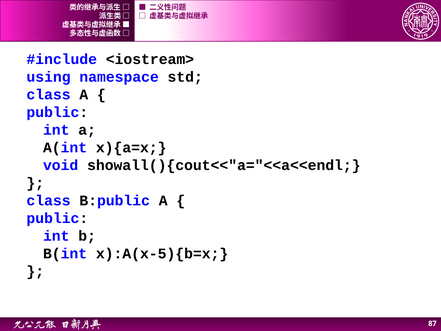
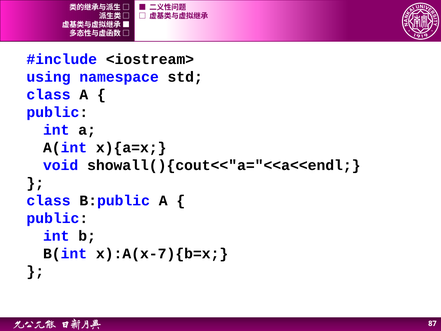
x):A(x-5){b=x: x):A(x-5){b=x -> x):A(x-7){b=x
